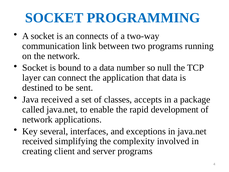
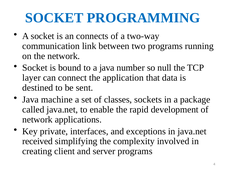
a data: data -> java
Java received: received -> machine
accepts: accepts -> sockets
several: several -> private
